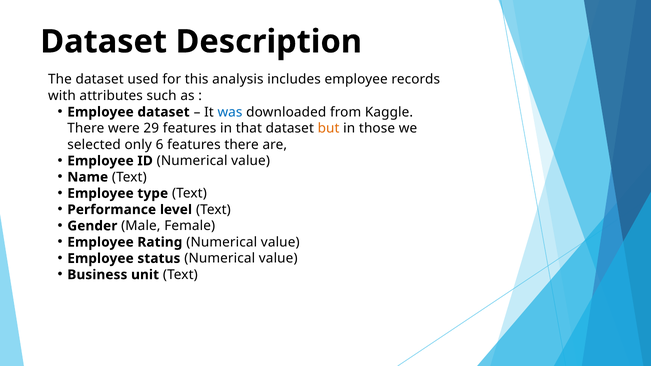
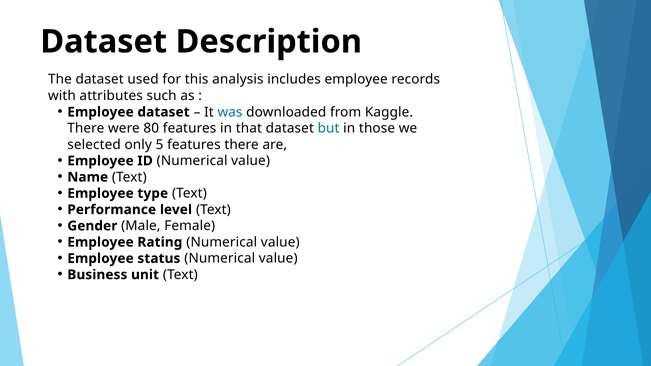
29: 29 -> 80
but colour: orange -> blue
6: 6 -> 5
